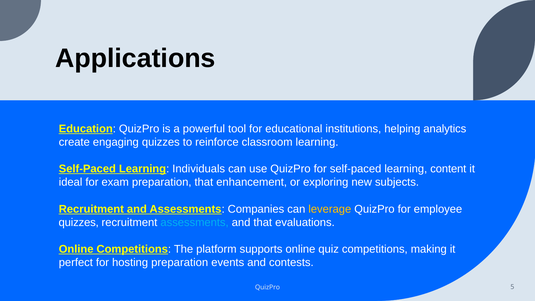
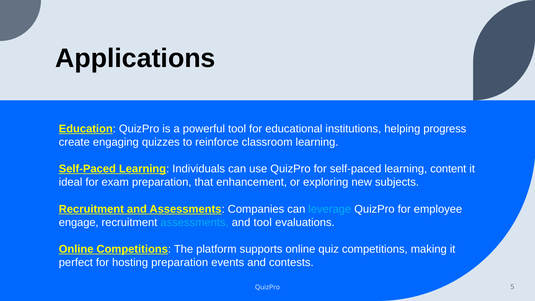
analytics: analytics -> progress
leverage colour: yellow -> light blue
quizzes at (79, 222): quizzes -> engage
and that: that -> tool
